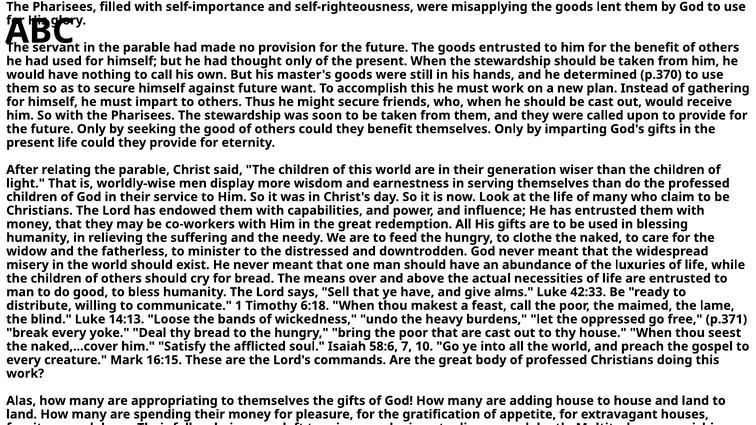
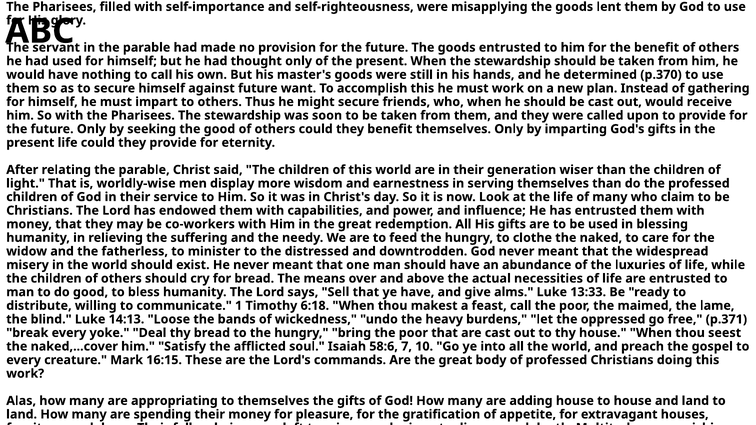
42:33: 42:33 -> 13:33
